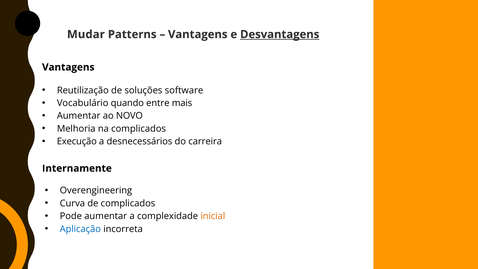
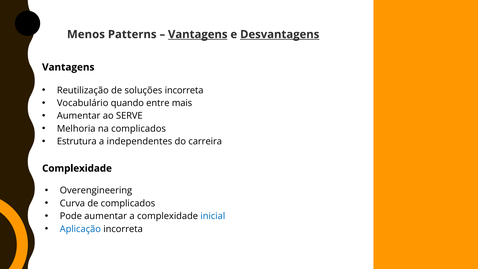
Mudar: Mudar -> Menos
Vantagens at (198, 34) underline: none -> present
soluções software: software -> incorreta
NOVO: NOVO -> SERVE
Execução: Execução -> Estrutura
desnecessários: desnecessários -> independentes
Internamente at (77, 168): Internamente -> Complexidade
inicial colour: orange -> blue
